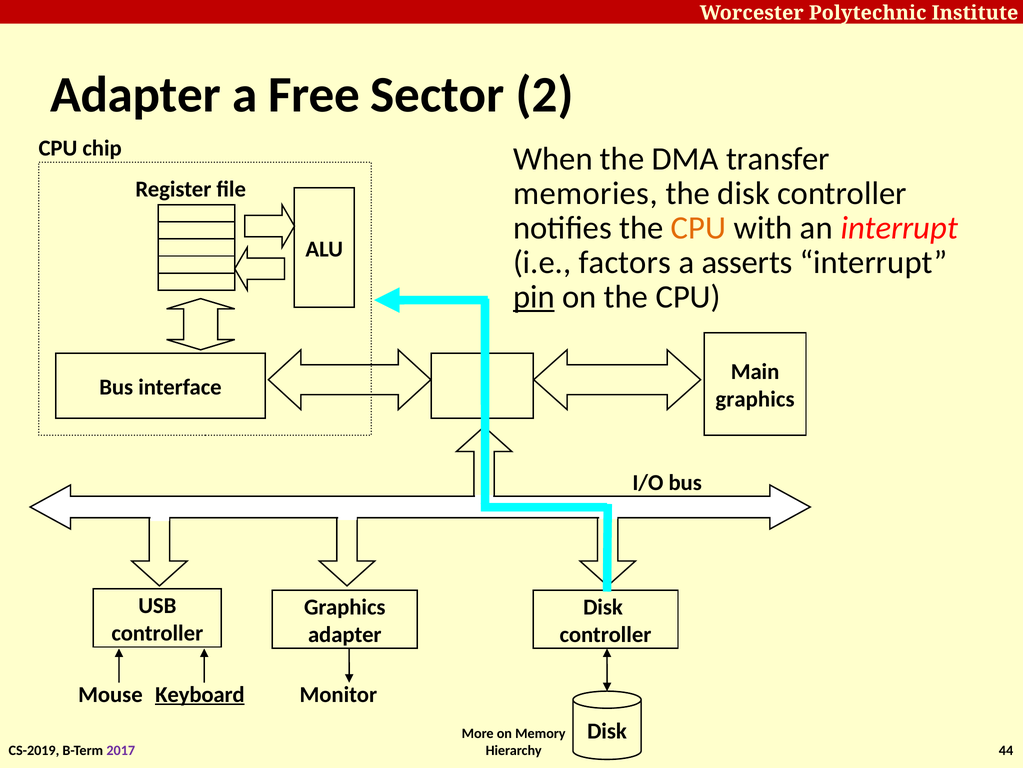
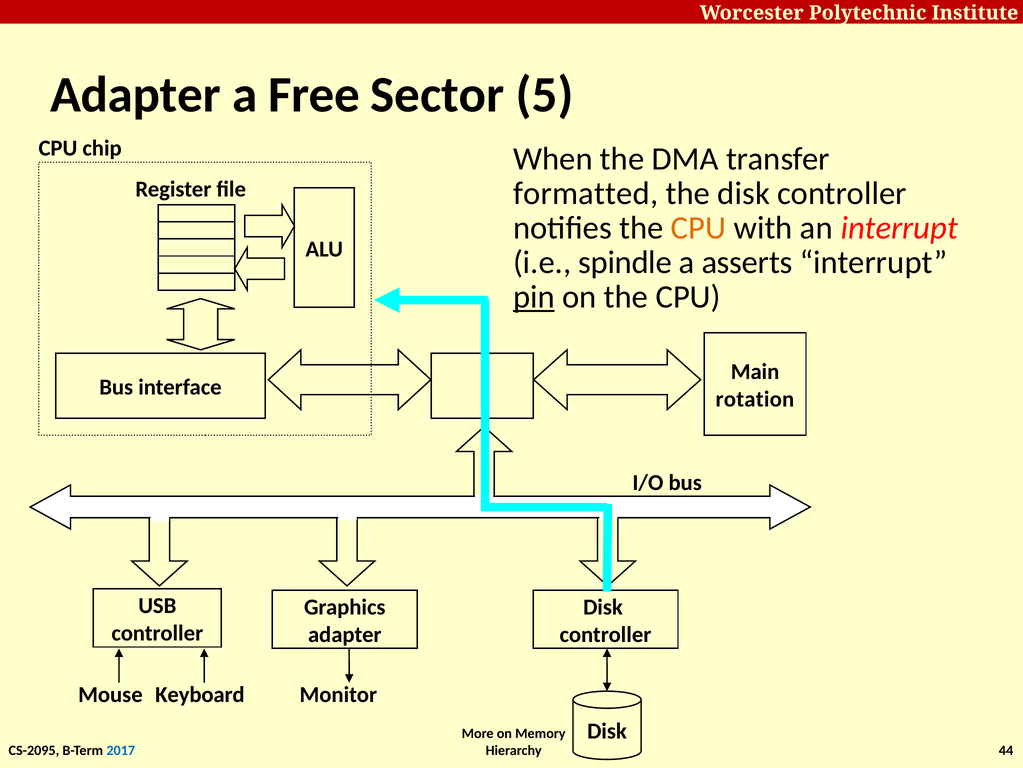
2: 2 -> 5
memories: memories -> formatted
factors: factors -> spindle
graphics at (755, 399): graphics -> rotation
Keyboard underline: present -> none
CS-2019: CS-2019 -> CS-2095
2017 colour: purple -> blue
